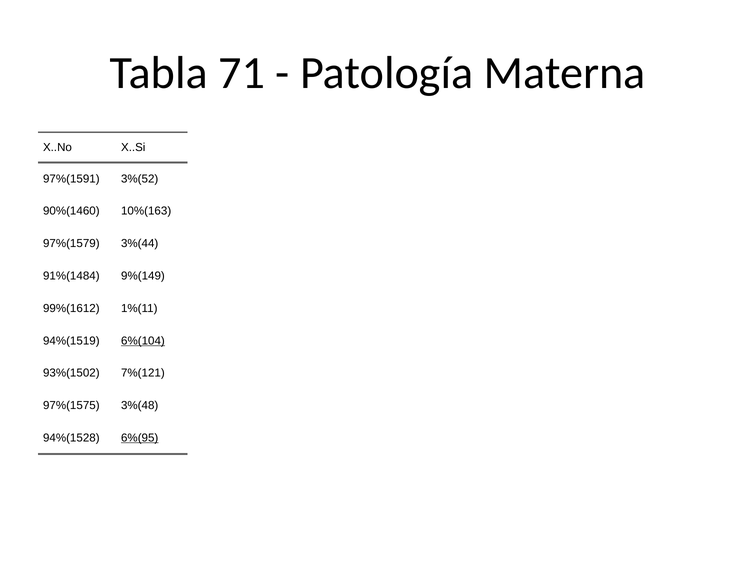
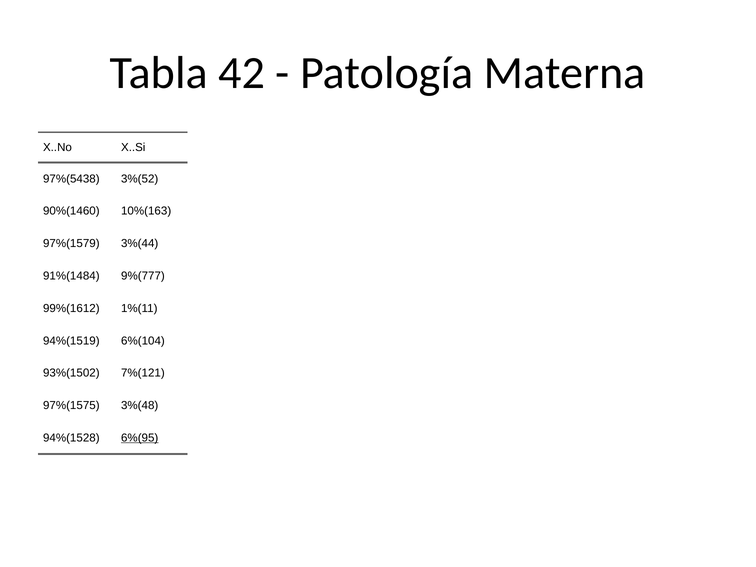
71: 71 -> 42
97%(1591: 97%(1591 -> 97%(5438
9%(149: 9%(149 -> 9%(777
6%(104 underline: present -> none
